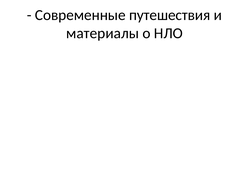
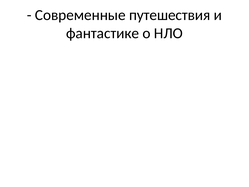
материалы: материалы -> фантастике
